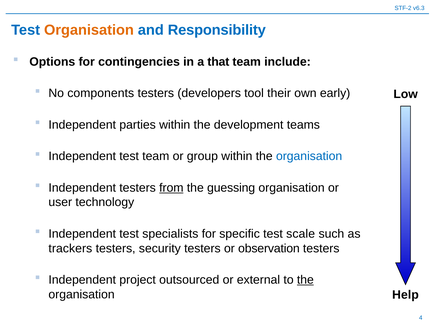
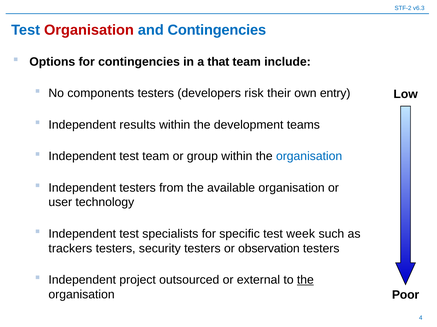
Organisation at (89, 30) colour: orange -> red
and Responsibility: Responsibility -> Contingencies
tool: tool -> risk
early: early -> entry
parties: parties -> results
from underline: present -> none
guessing: guessing -> available
scale: scale -> week
Help: Help -> Poor
